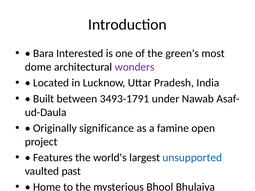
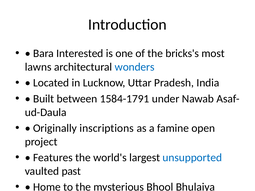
green's: green's -> bricks's
dome: dome -> lawns
wonders colour: purple -> blue
3493-1791: 3493-1791 -> 1584-1791
significance: significance -> inscriptions
